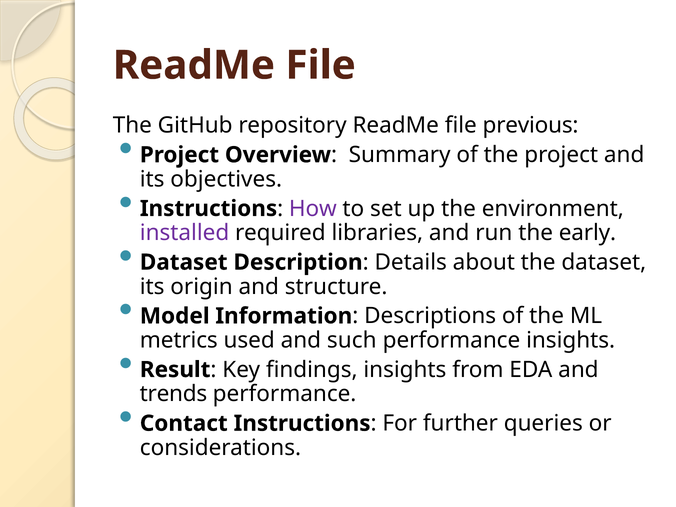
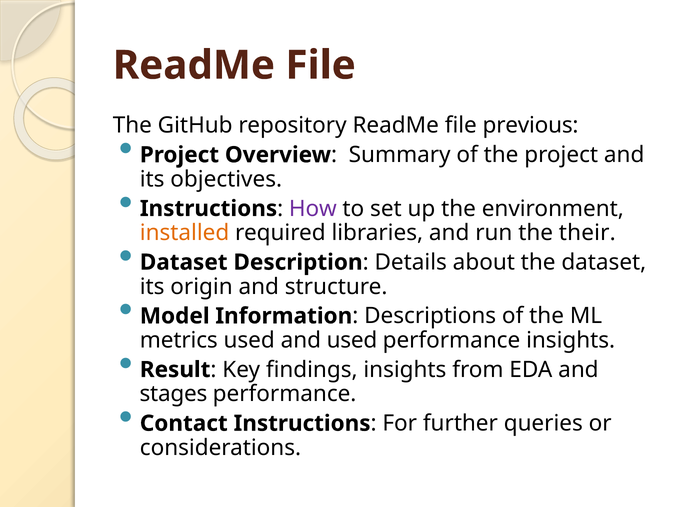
installed colour: purple -> orange
early: early -> their
and such: such -> used
trends: trends -> stages
